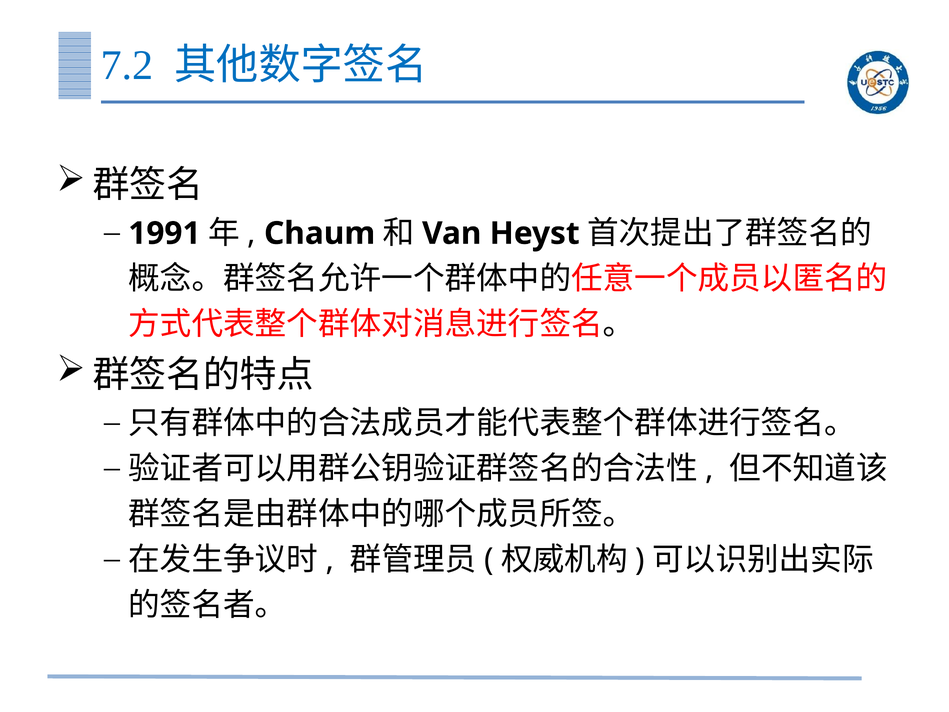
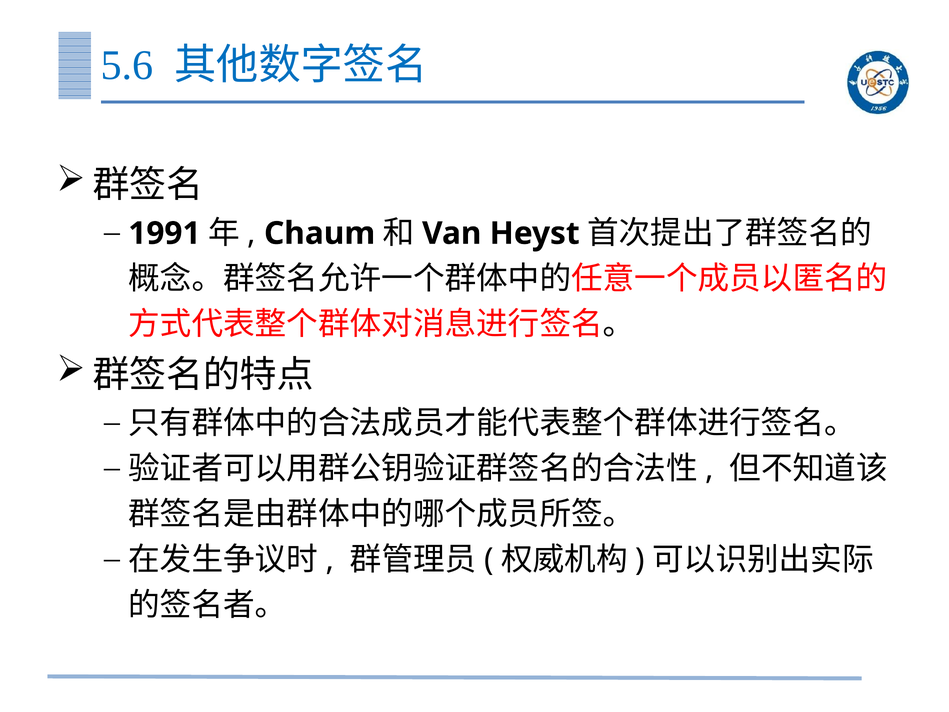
7.2: 7.2 -> 5.6
